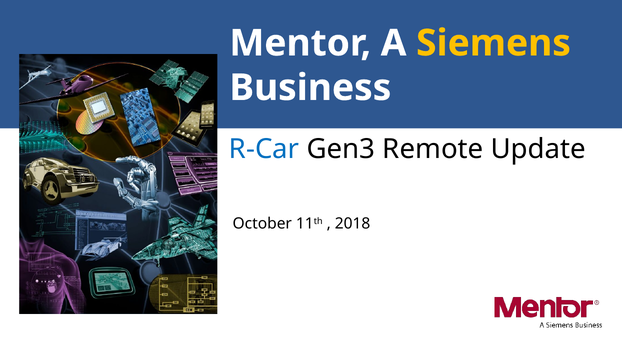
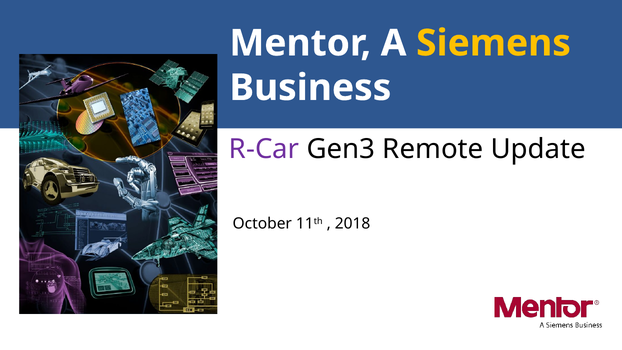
R-Car colour: blue -> purple
